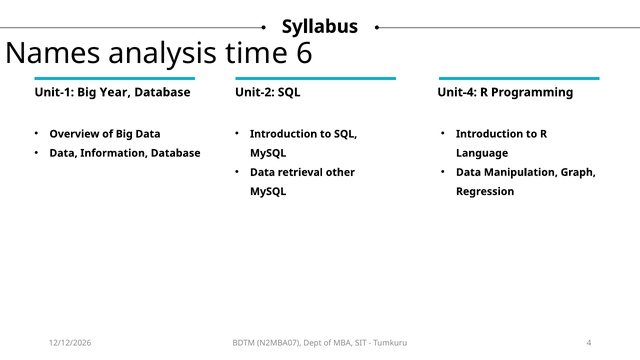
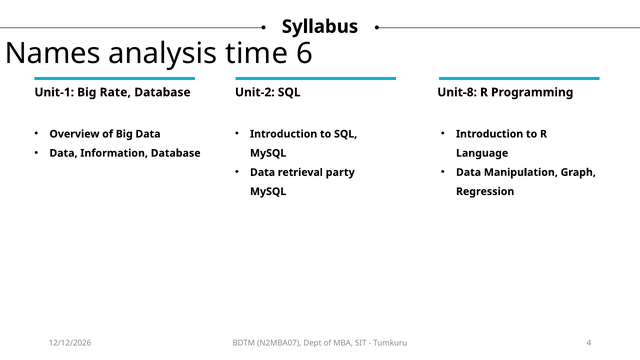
Year: Year -> Rate
Unit-4: Unit-4 -> Unit-8
other: other -> party
